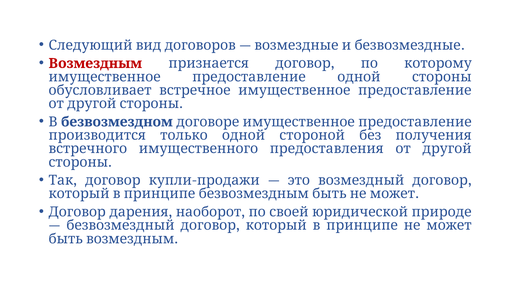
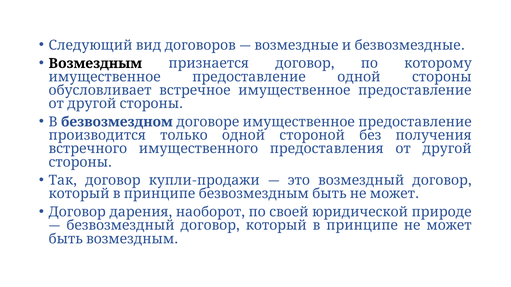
Возмездным colour: red -> black
